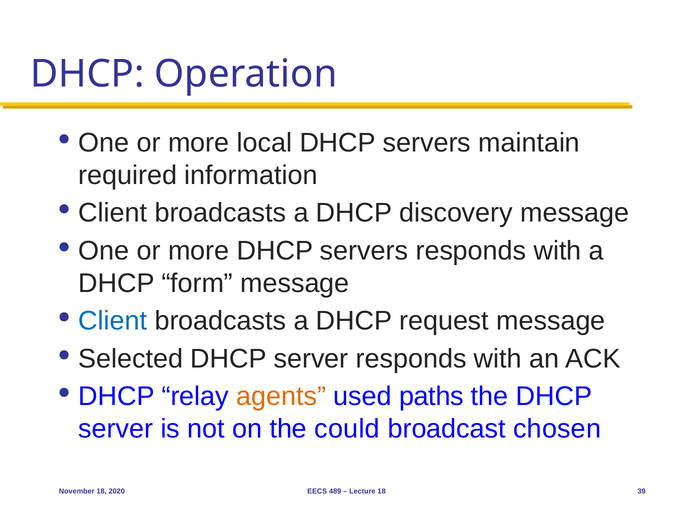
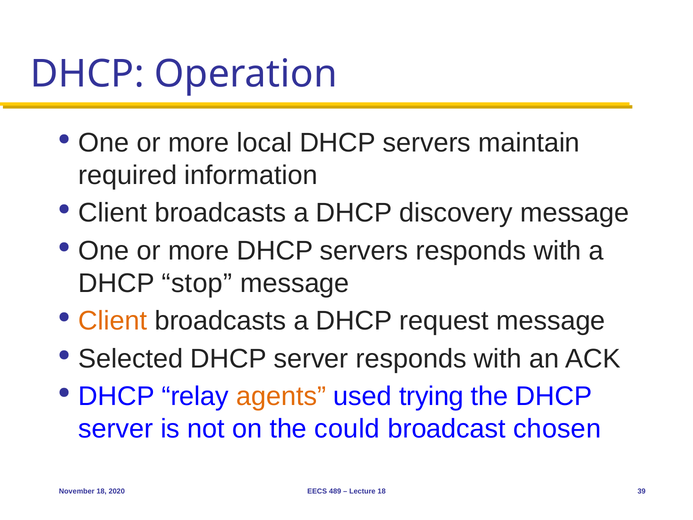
form: form -> stop
Client at (113, 321) colour: blue -> orange
paths: paths -> trying
